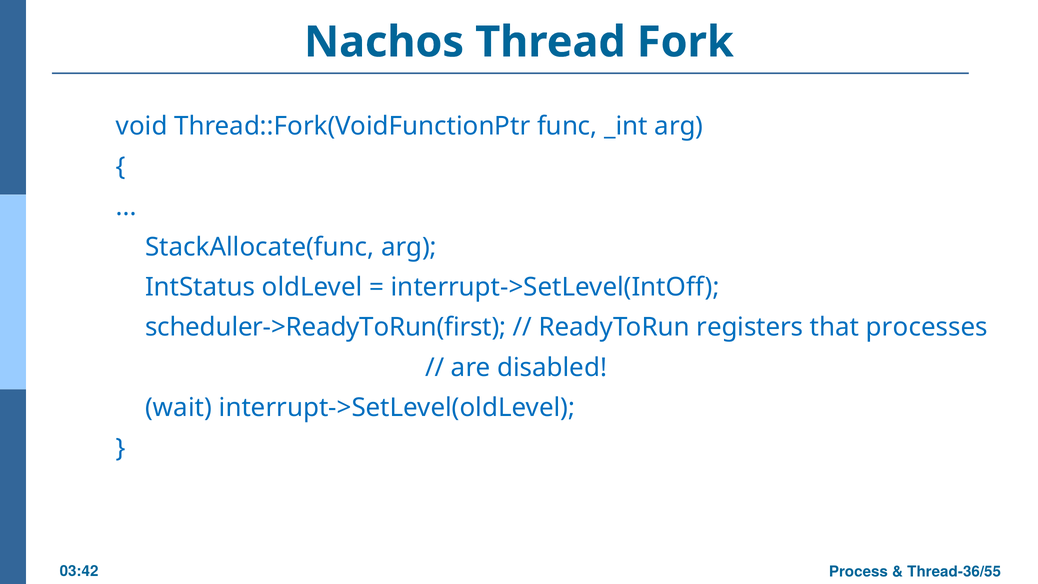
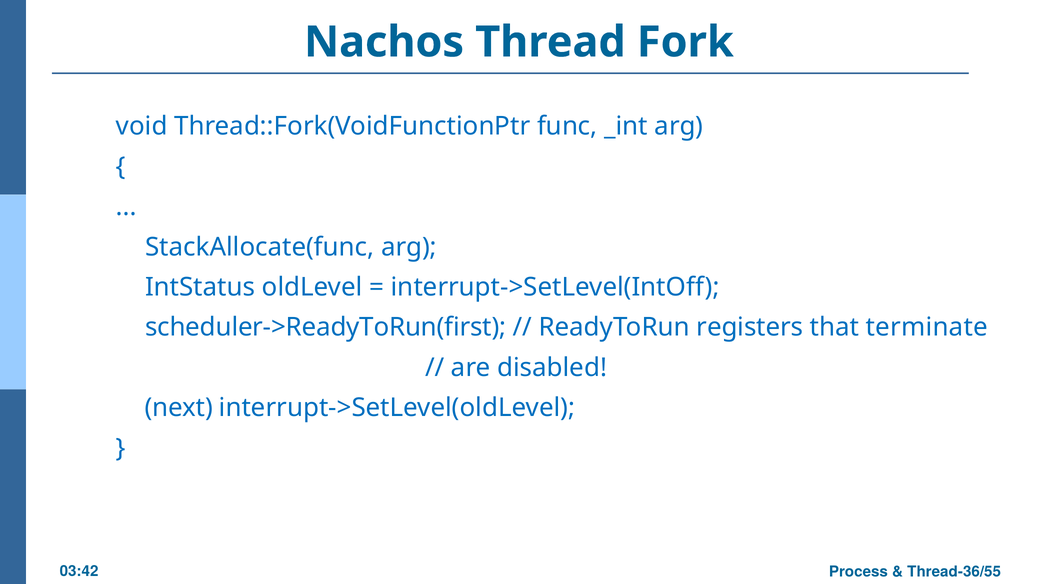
processes: processes -> terminate
wait: wait -> next
